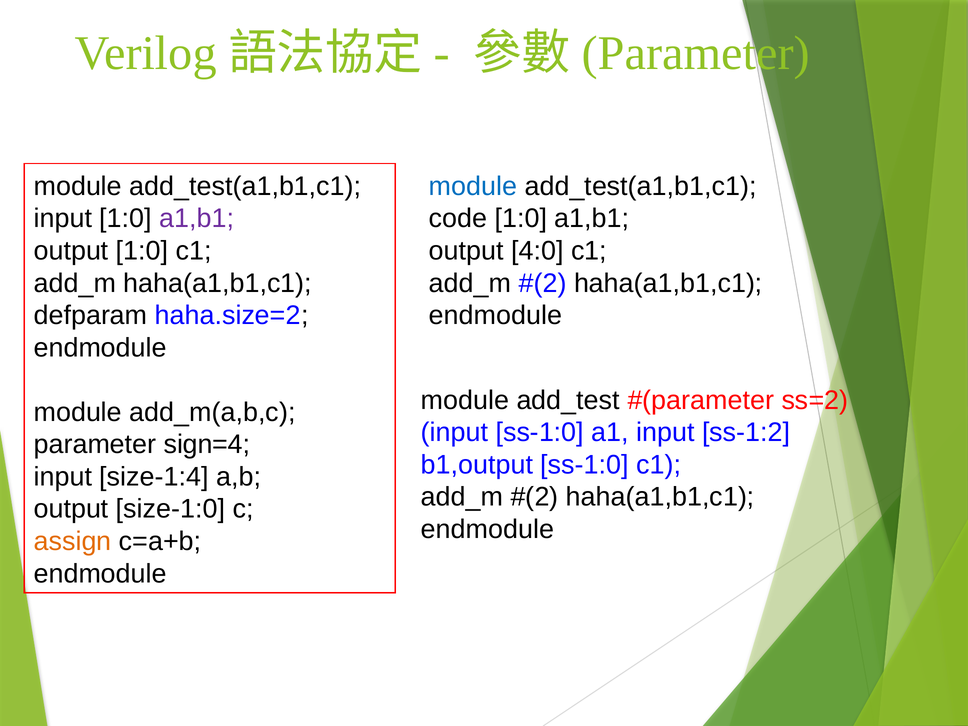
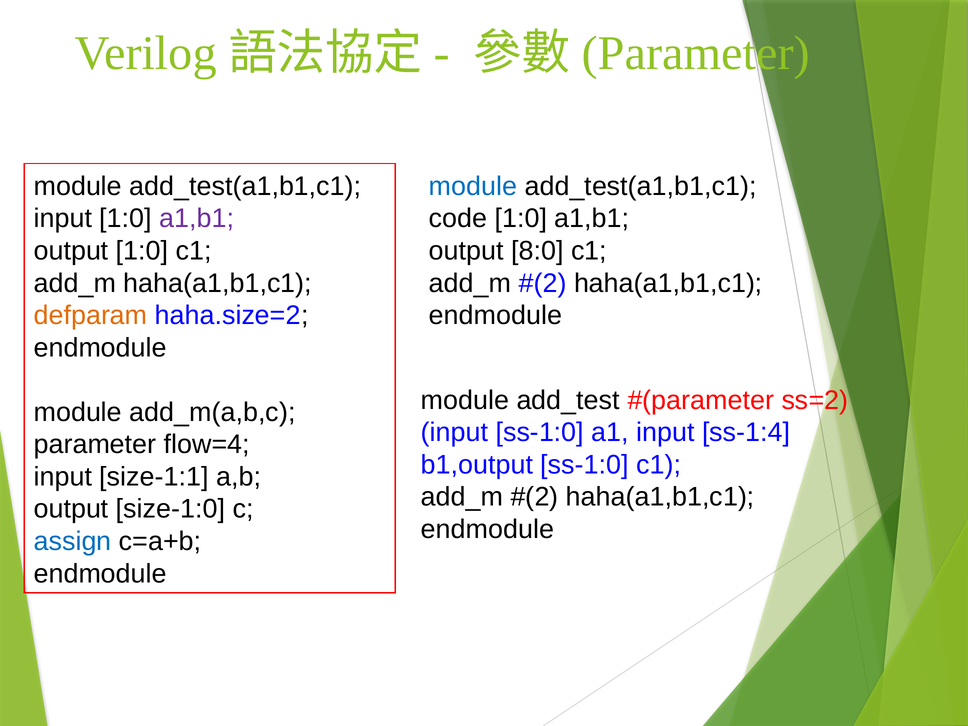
4:0: 4:0 -> 8:0
defparam colour: black -> orange
ss-1:2: ss-1:2 -> ss-1:4
sign=4: sign=4 -> flow=4
size-1:4: size-1:4 -> size-1:1
assign colour: orange -> blue
